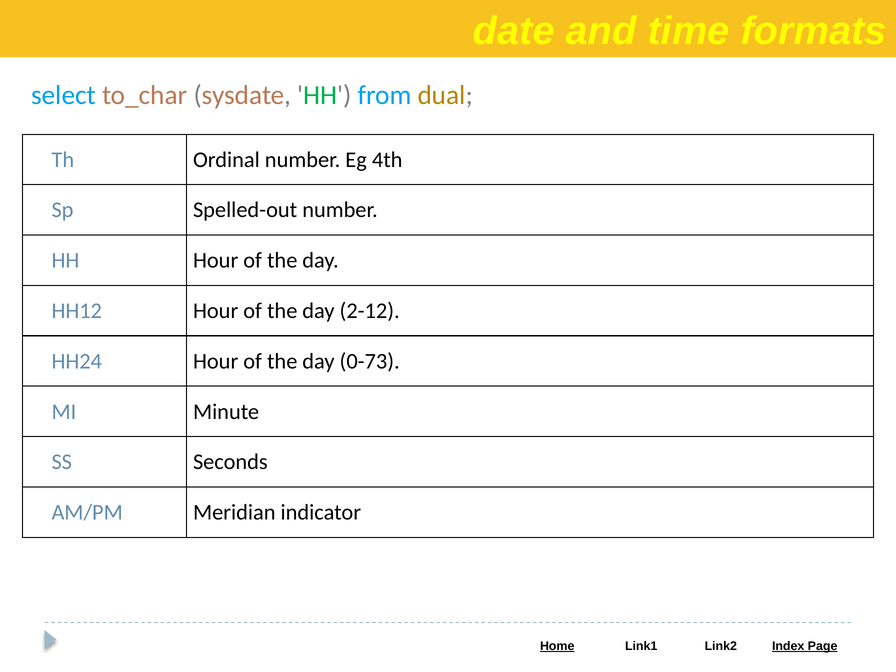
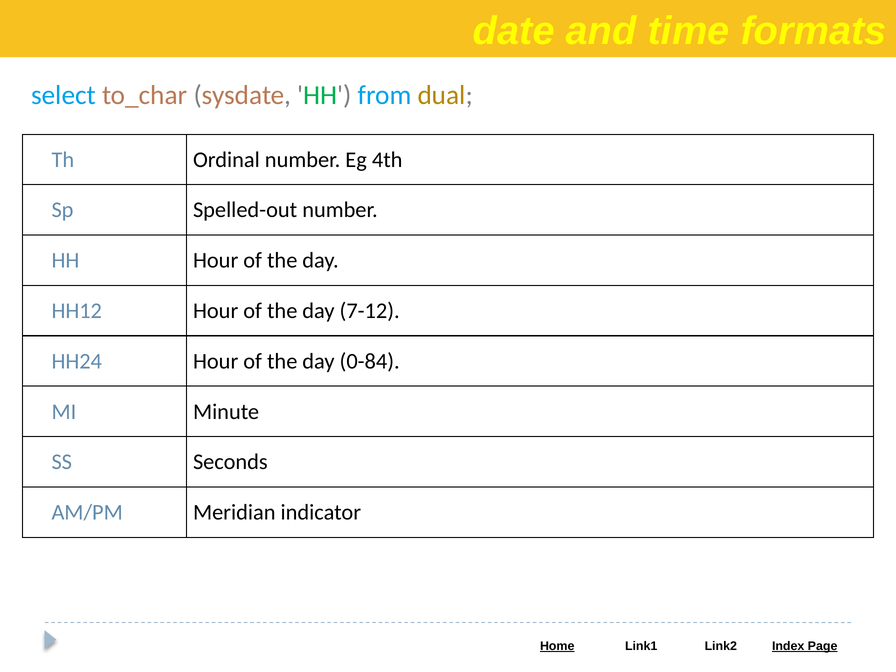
2-12: 2-12 -> 7-12
0-73: 0-73 -> 0-84
